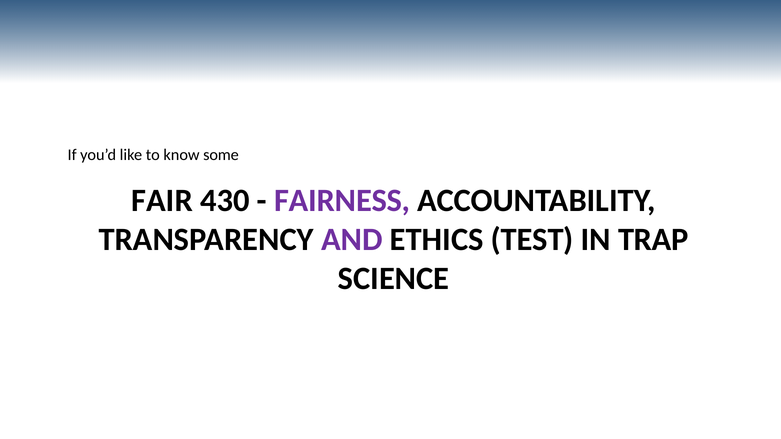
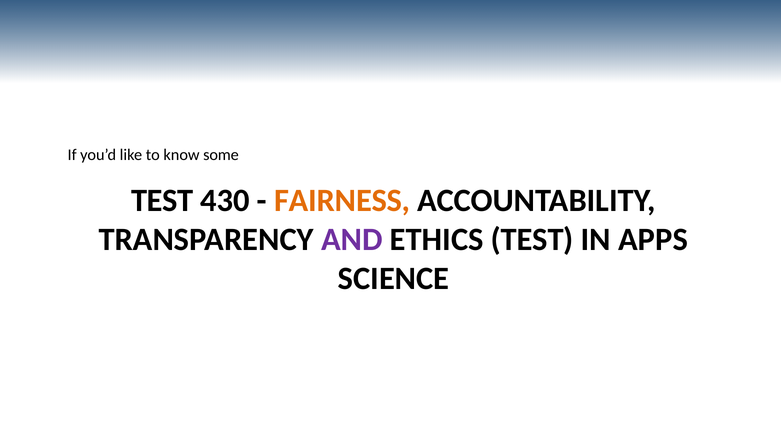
FAIR at (162, 201): FAIR -> TEST
FAIRNESS colour: purple -> orange
TRAP: TRAP -> APPS
